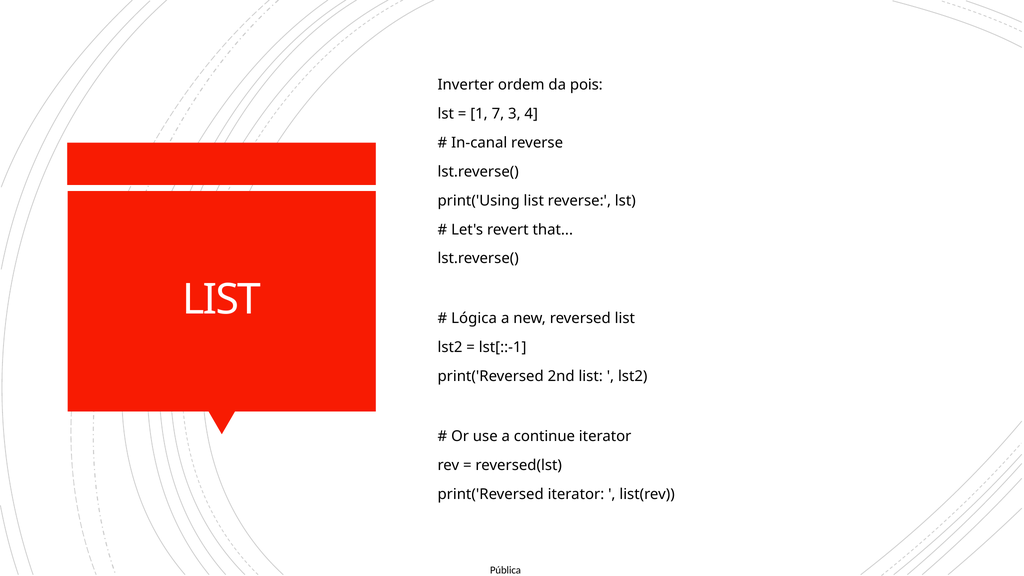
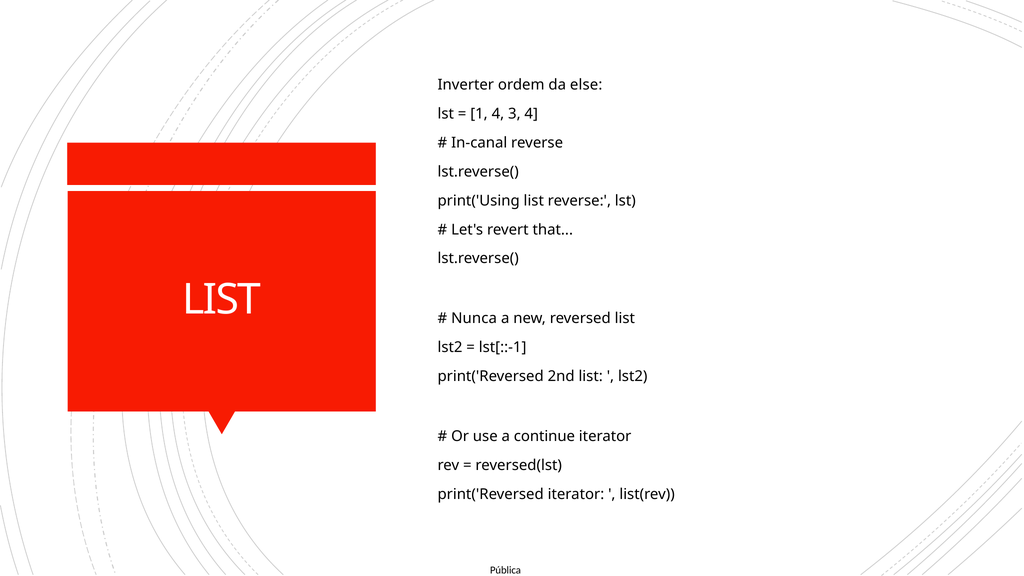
pois: pois -> else
1 7: 7 -> 4
Lógica: Lógica -> Nunca
